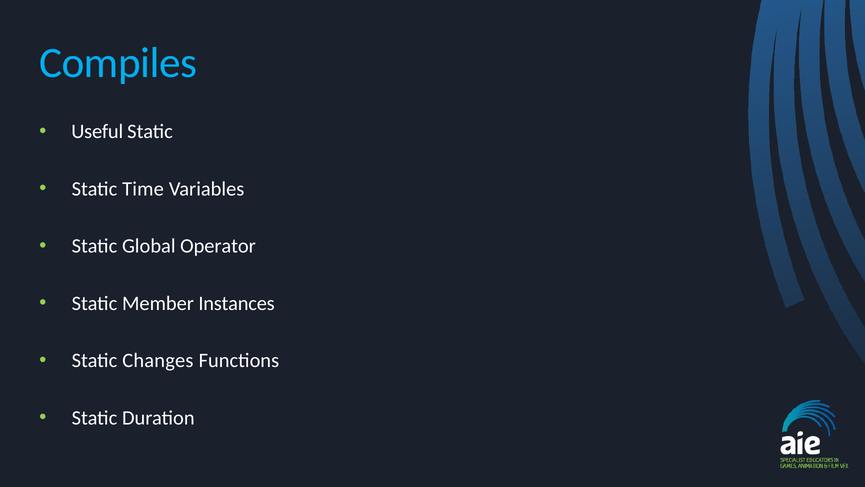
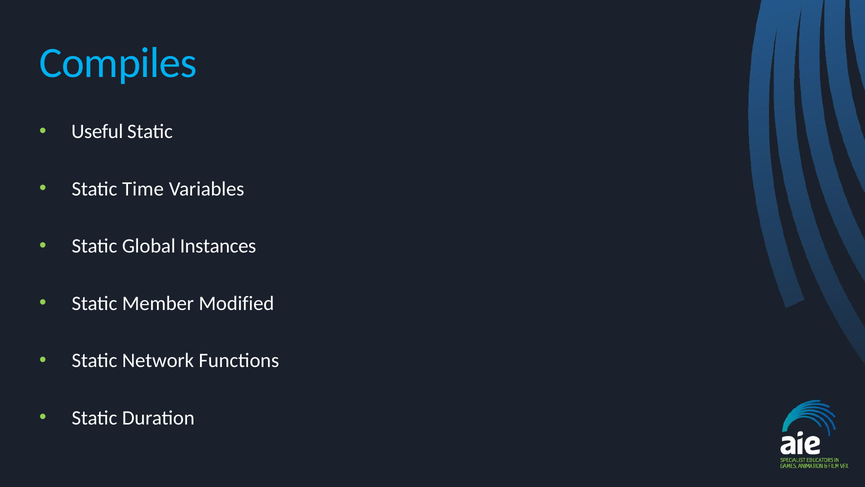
Operator: Operator -> Instances
Instances: Instances -> Modified
Changes: Changes -> Network
